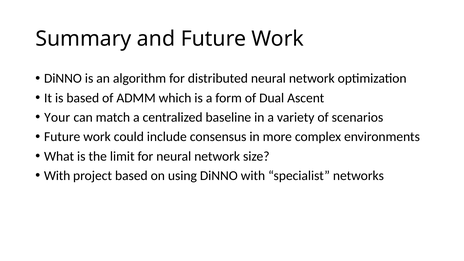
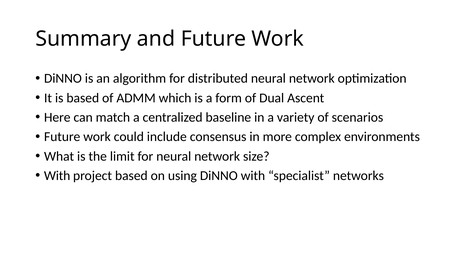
Your: Your -> Here
